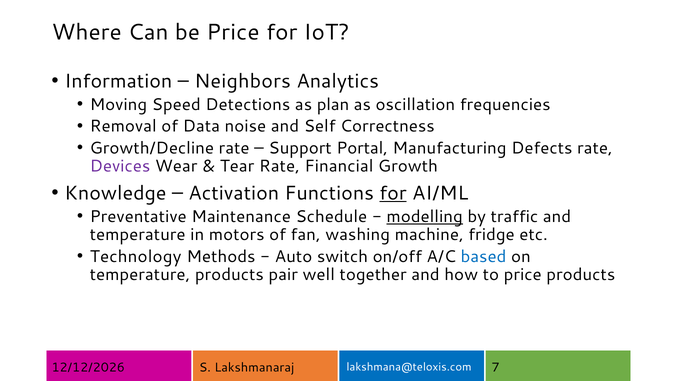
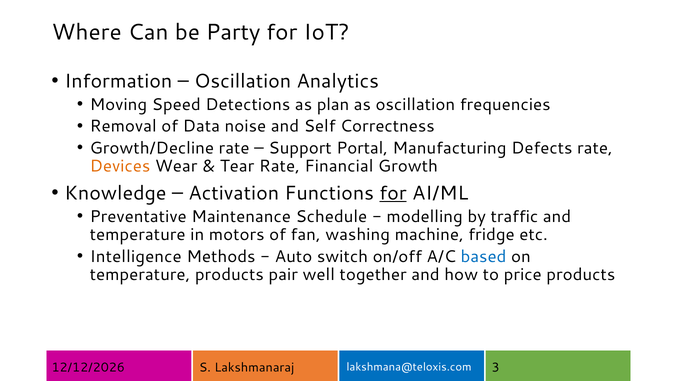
be Price: Price -> Party
Neighbors at (243, 81): Neighbors -> Oscillation
Devices colour: purple -> orange
modelling underline: present -> none
Technology: Technology -> Intelligence
7: 7 -> 3
